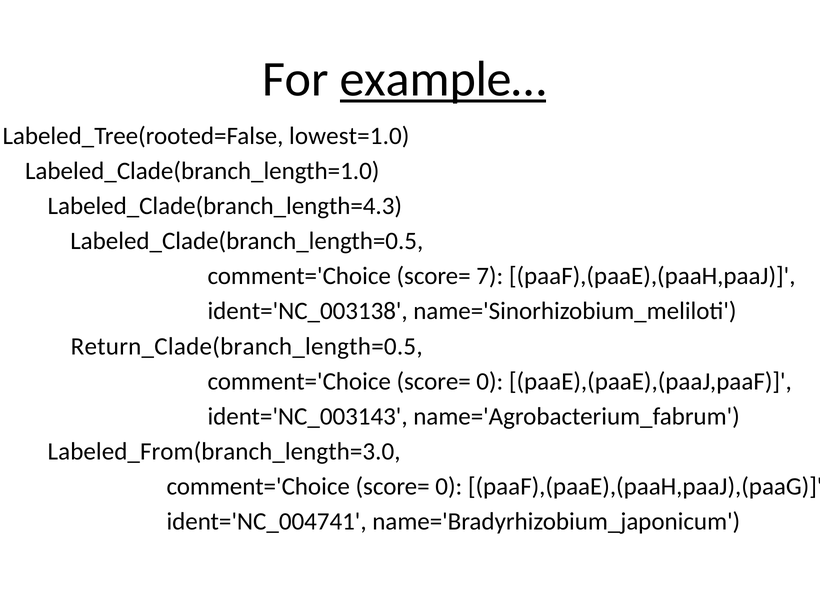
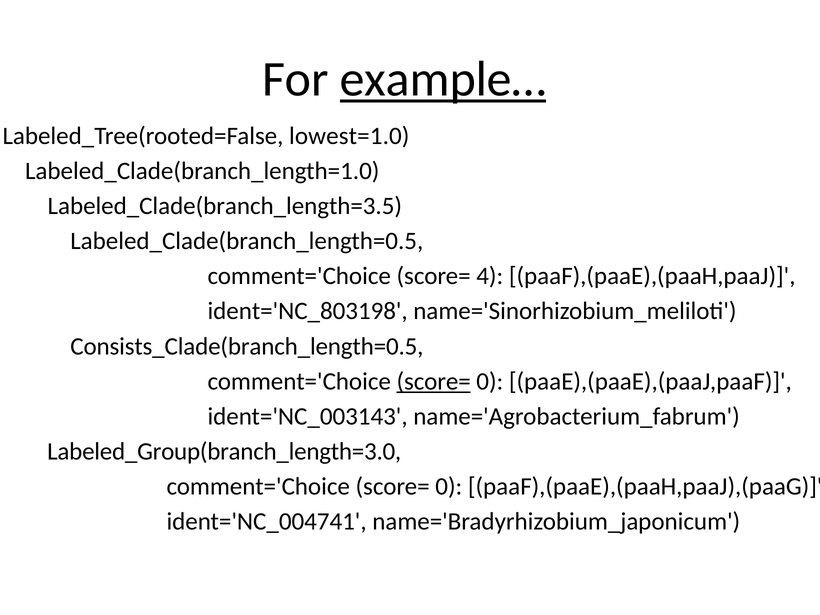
Labeled_Clade(branch_length=4.3: Labeled_Clade(branch_length=4.3 -> Labeled_Clade(branch_length=3.5
7: 7 -> 4
ident='NC_003138: ident='NC_003138 -> ident='NC_803198
Return_Clade(branch_length=0.5: Return_Clade(branch_length=0.5 -> Consists_Clade(branch_length=0.5
score= at (434, 381) underline: none -> present
Labeled_From(branch_length=3.0: Labeled_From(branch_length=3.0 -> Labeled_Group(branch_length=3.0
